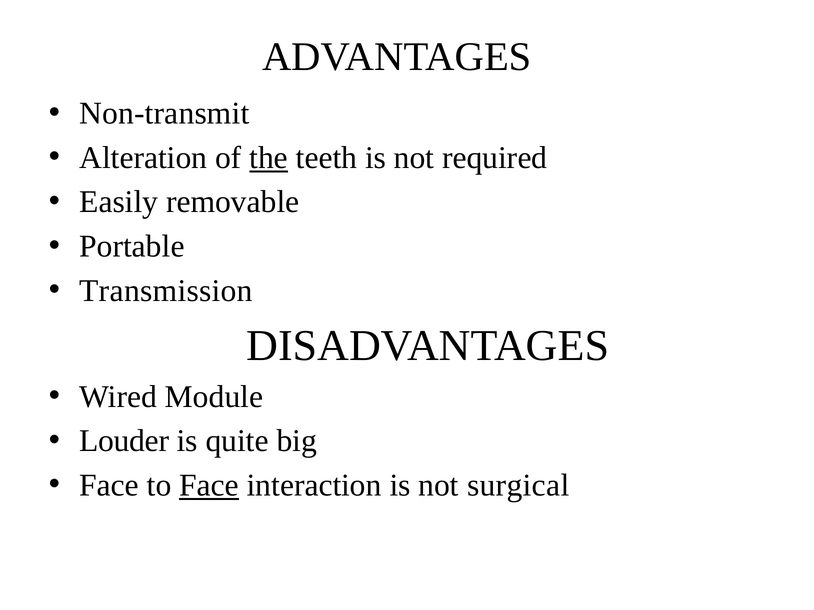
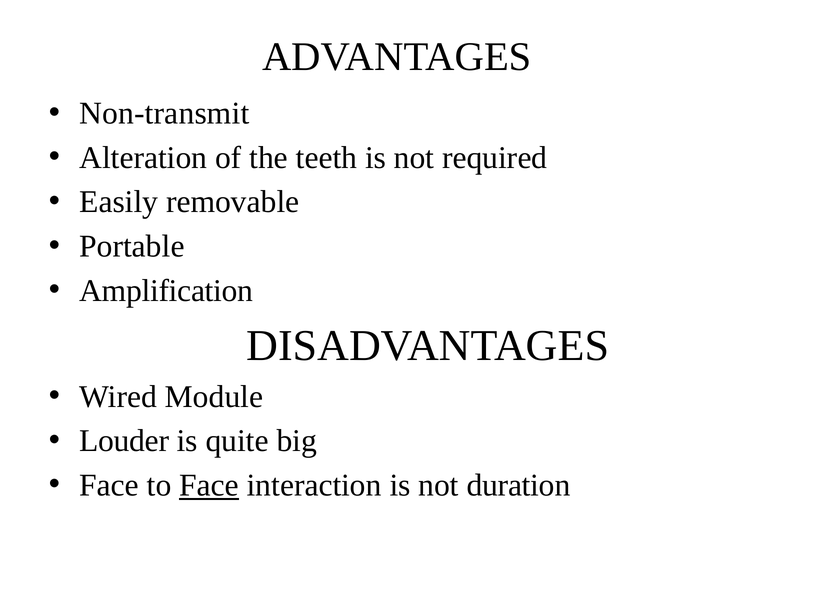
the underline: present -> none
Transmission: Transmission -> Amplification
surgical: surgical -> duration
